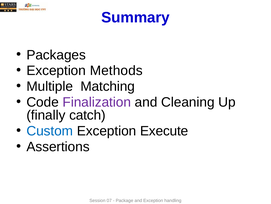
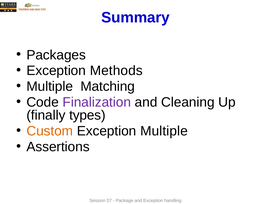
catch: catch -> types
Custom colour: blue -> orange
Exception Execute: Execute -> Multiple
